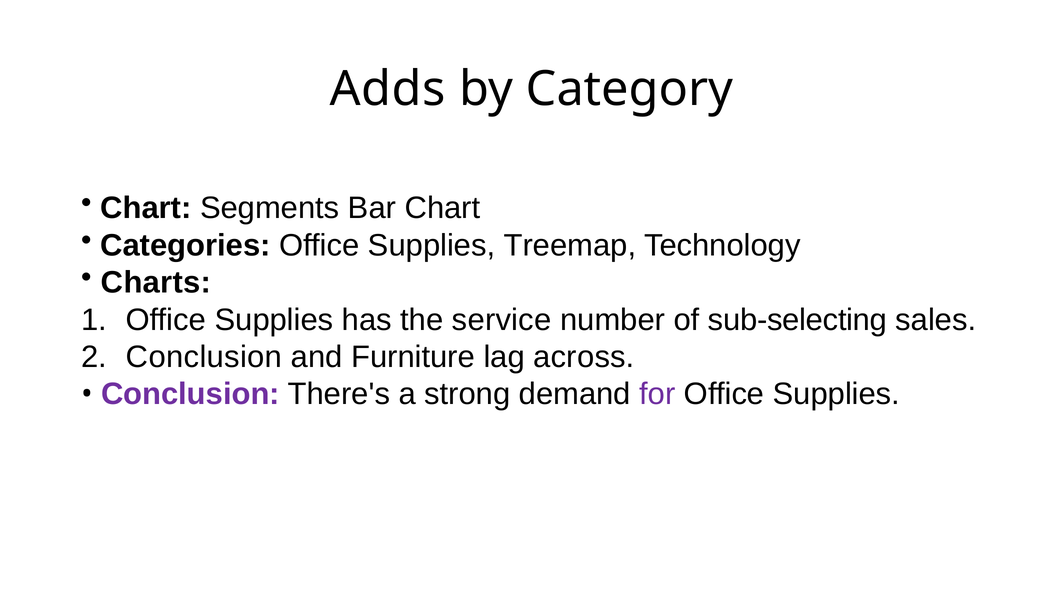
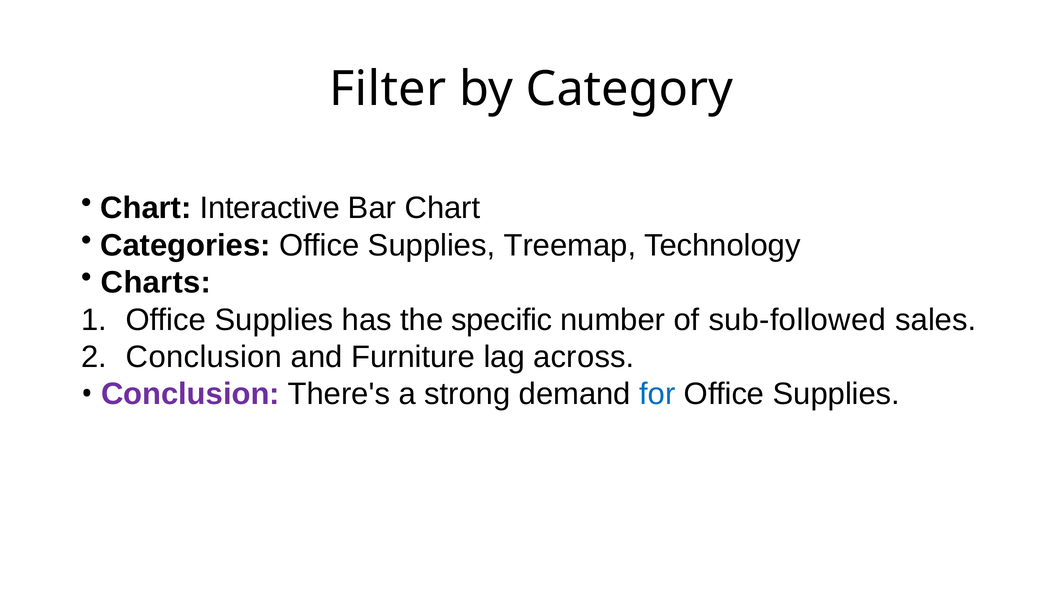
Adds: Adds -> Filter
Segments: Segments -> Interactive
service: service -> specific
sub-selecting: sub-selecting -> sub-followed
for colour: purple -> blue
